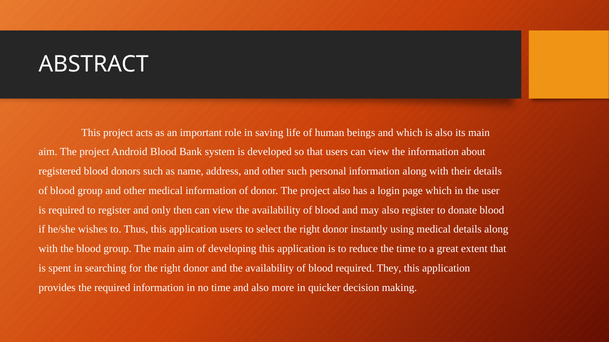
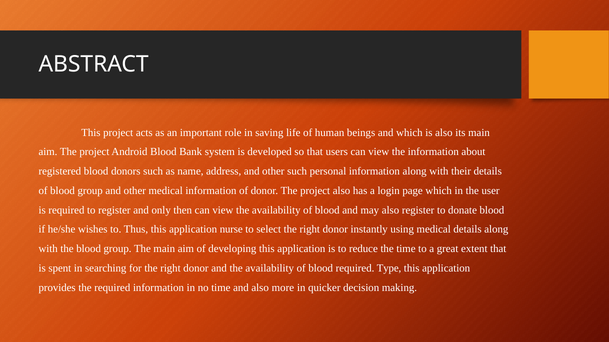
application users: users -> nurse
They: They -> Type
